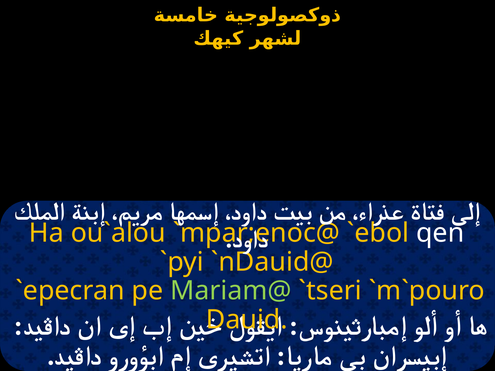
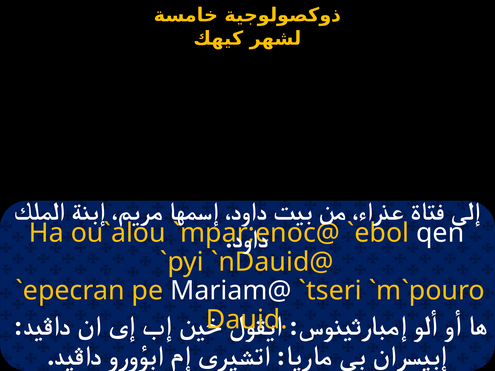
Mariam@ colour: light green -> white
